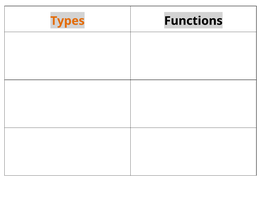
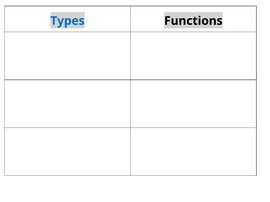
Types colour: orange -> blue
